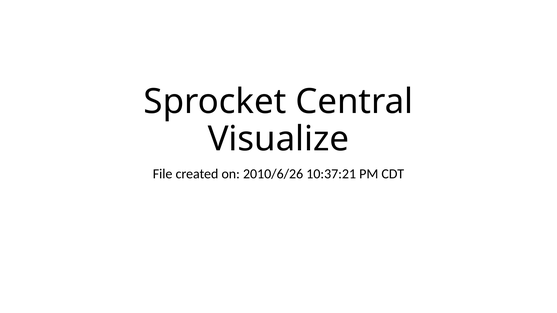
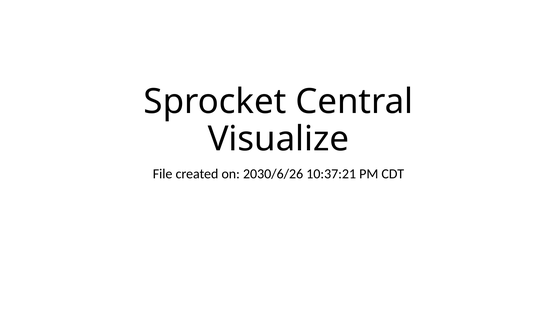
2010/6/26: 2010/6/26 -> 2030/6/26
